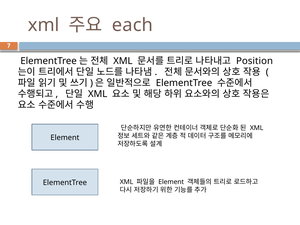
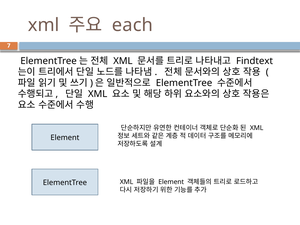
Position: Position -> Findtext
